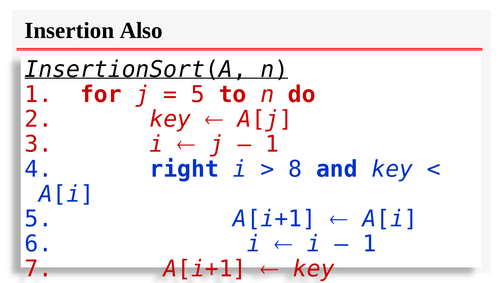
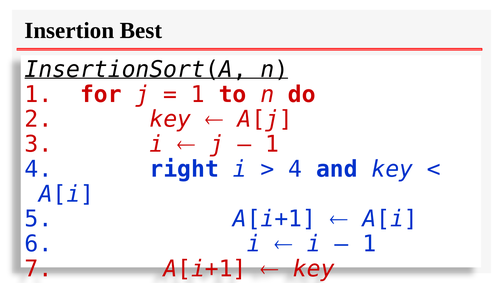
Also: Also -> Best
5 at (198, 94): 5 -> 1
8 at (295, 169): 8 -> 4
